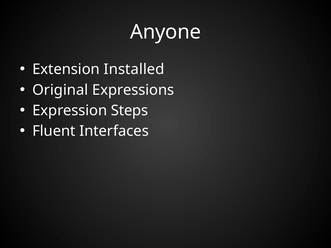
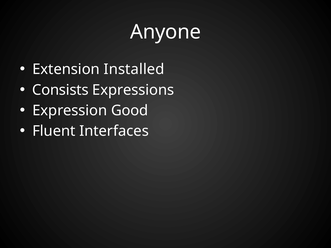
Original: Original -> Consists
Steps: Steps -> Good
